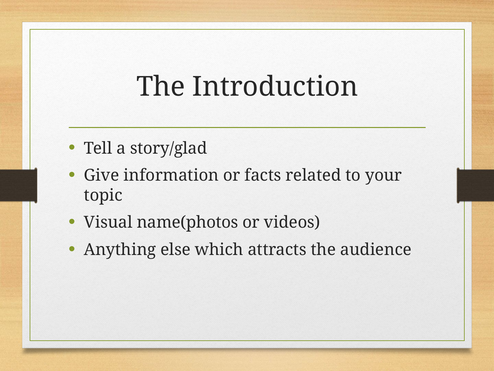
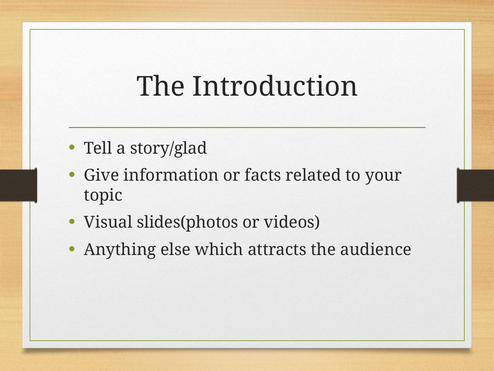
name(photos: name(photos -> slides(photos
